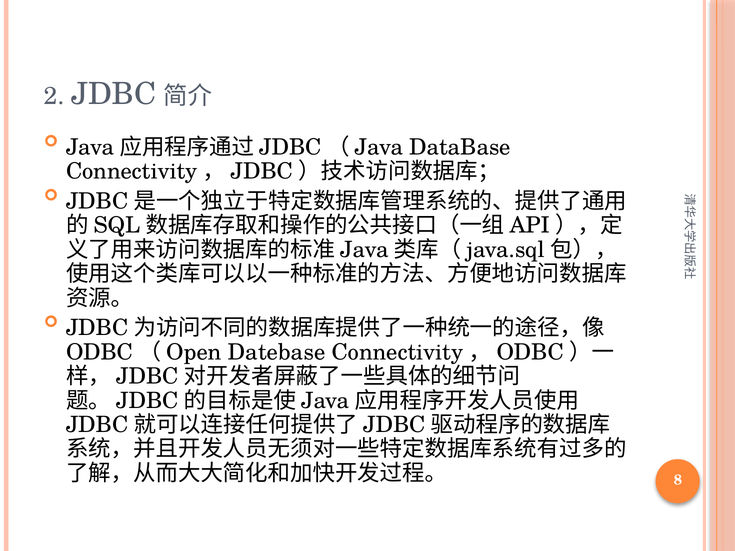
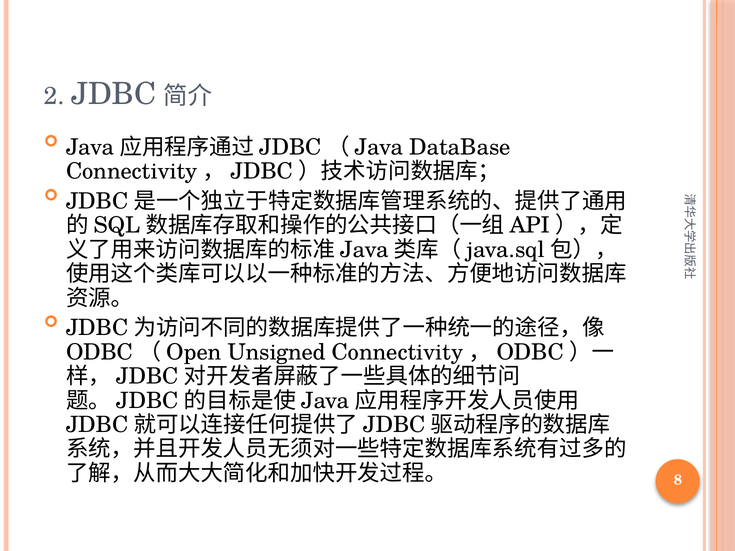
Datebase: Datebase -> Unsigned
